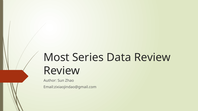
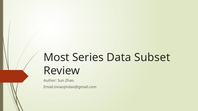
Data Review: Review -> Subset
